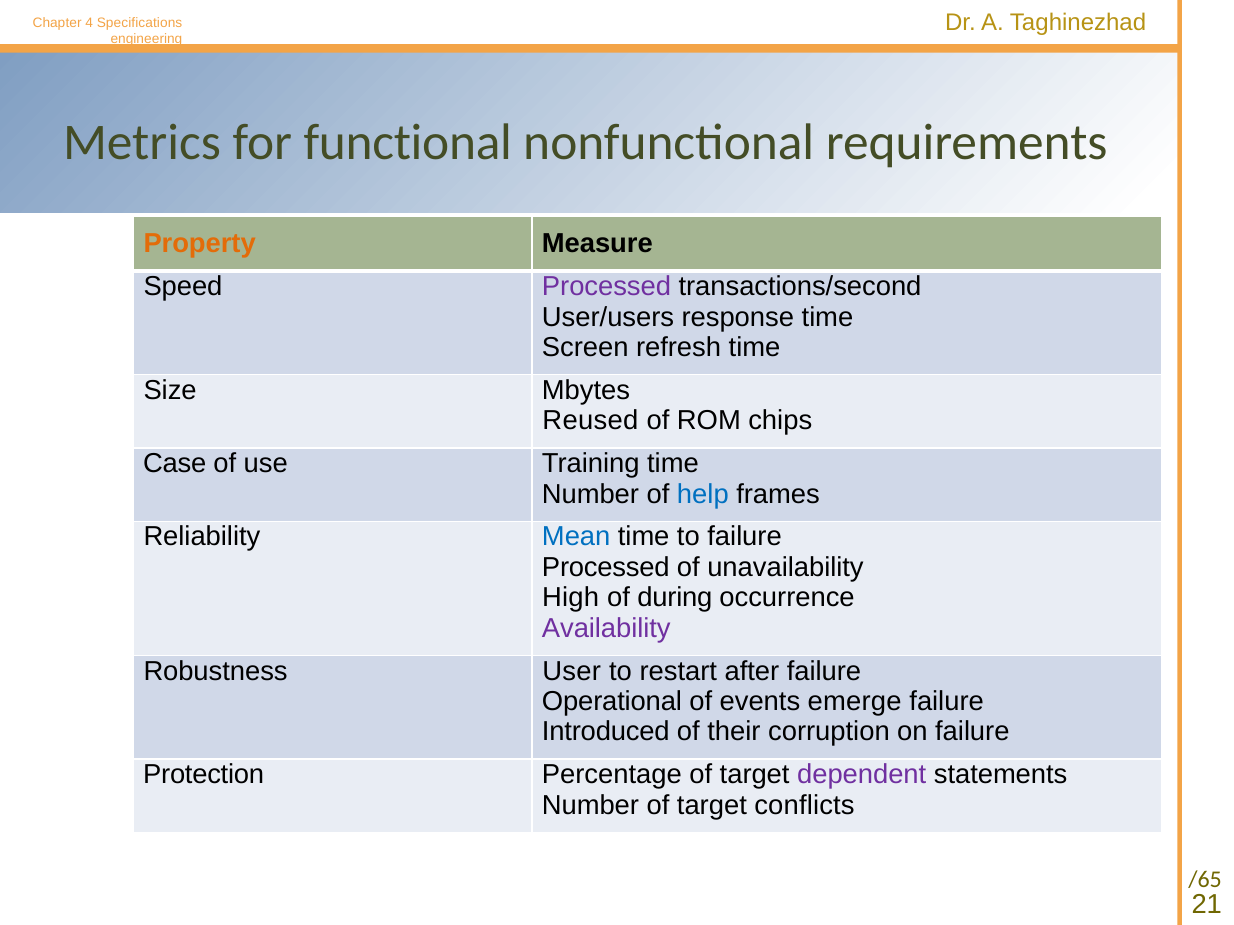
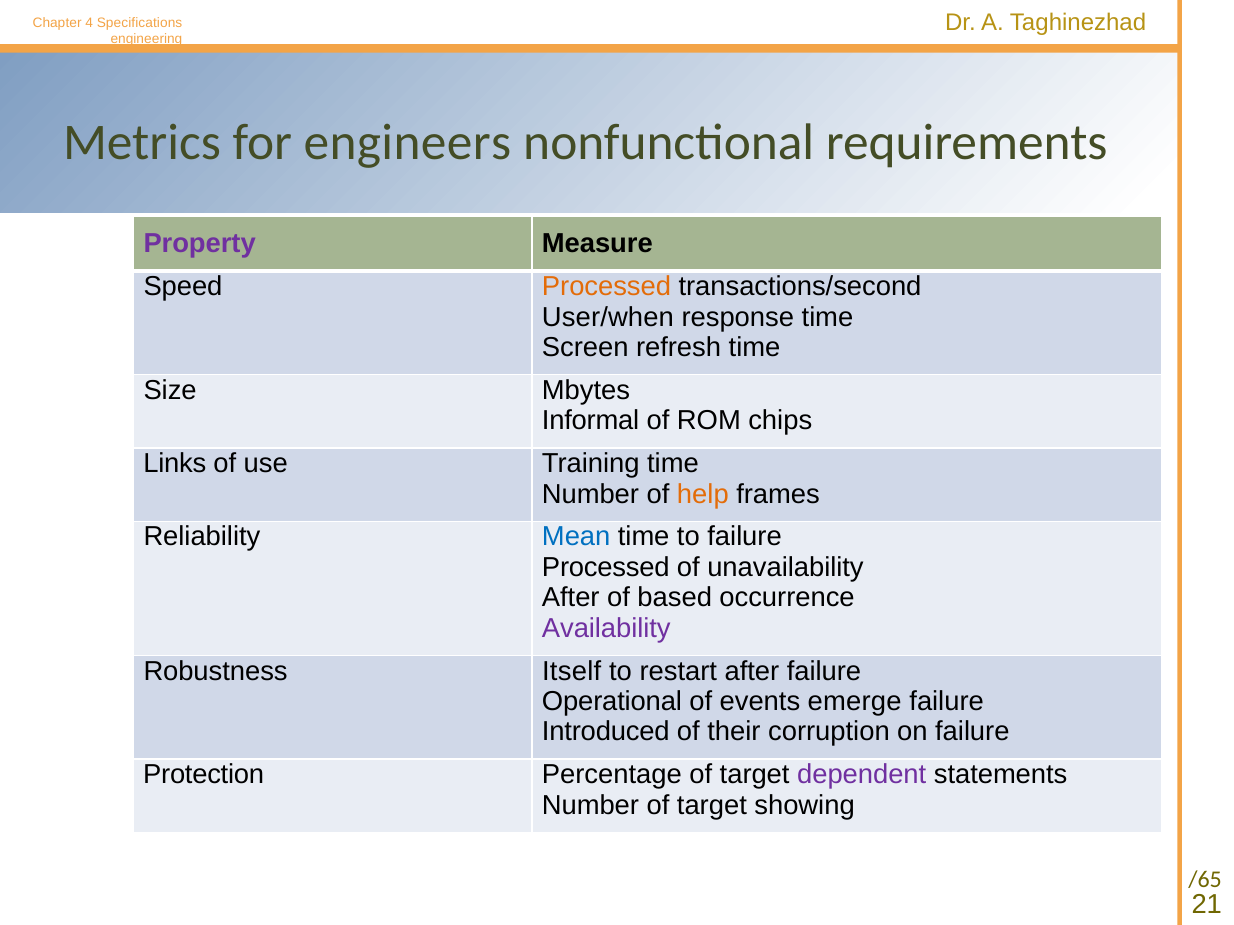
functional: functional -> engineers
Property colour: orange -> purple
Processed at (607, 287) colour: purple -> orange
User/users: User/users -> User/when
Reused: Reused -> Informal
Case: Case -> Links
help colour: blue -> orange
High at (571, 598): High -> After
during: during -> based
User: User -> Itself
conflicts: conflicts -> showing
